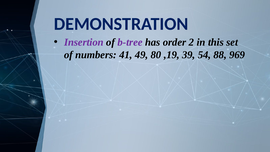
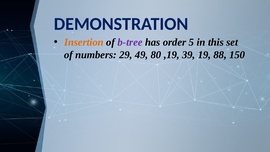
Insertion colour: purple -> orange
2: 2 -> 5
41: 41 -> 29
54: 54 -> 19
969: 969 -> 150
